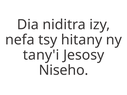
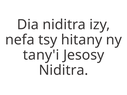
Niseho at (64, 70): Niseho -> Niditra
